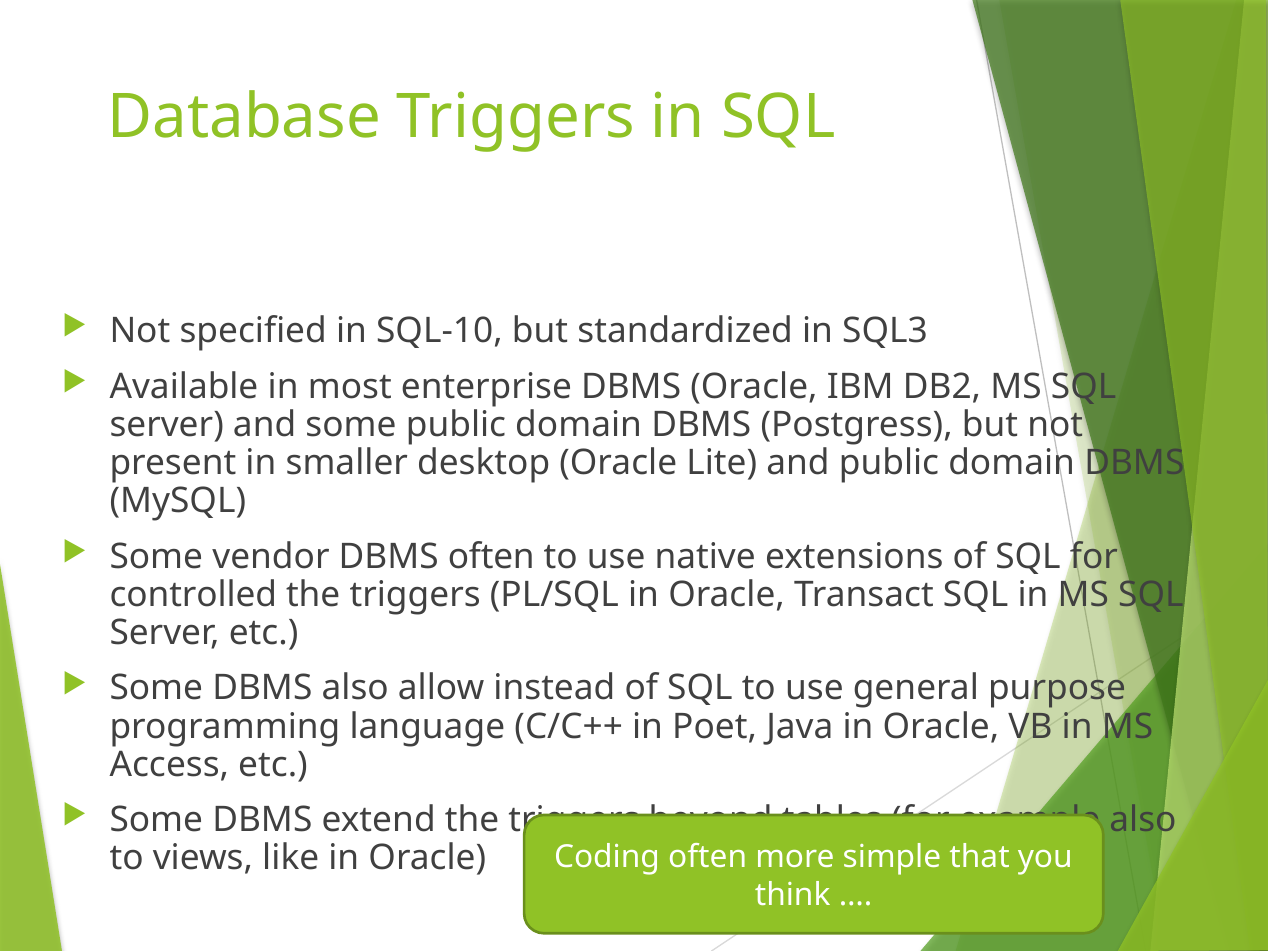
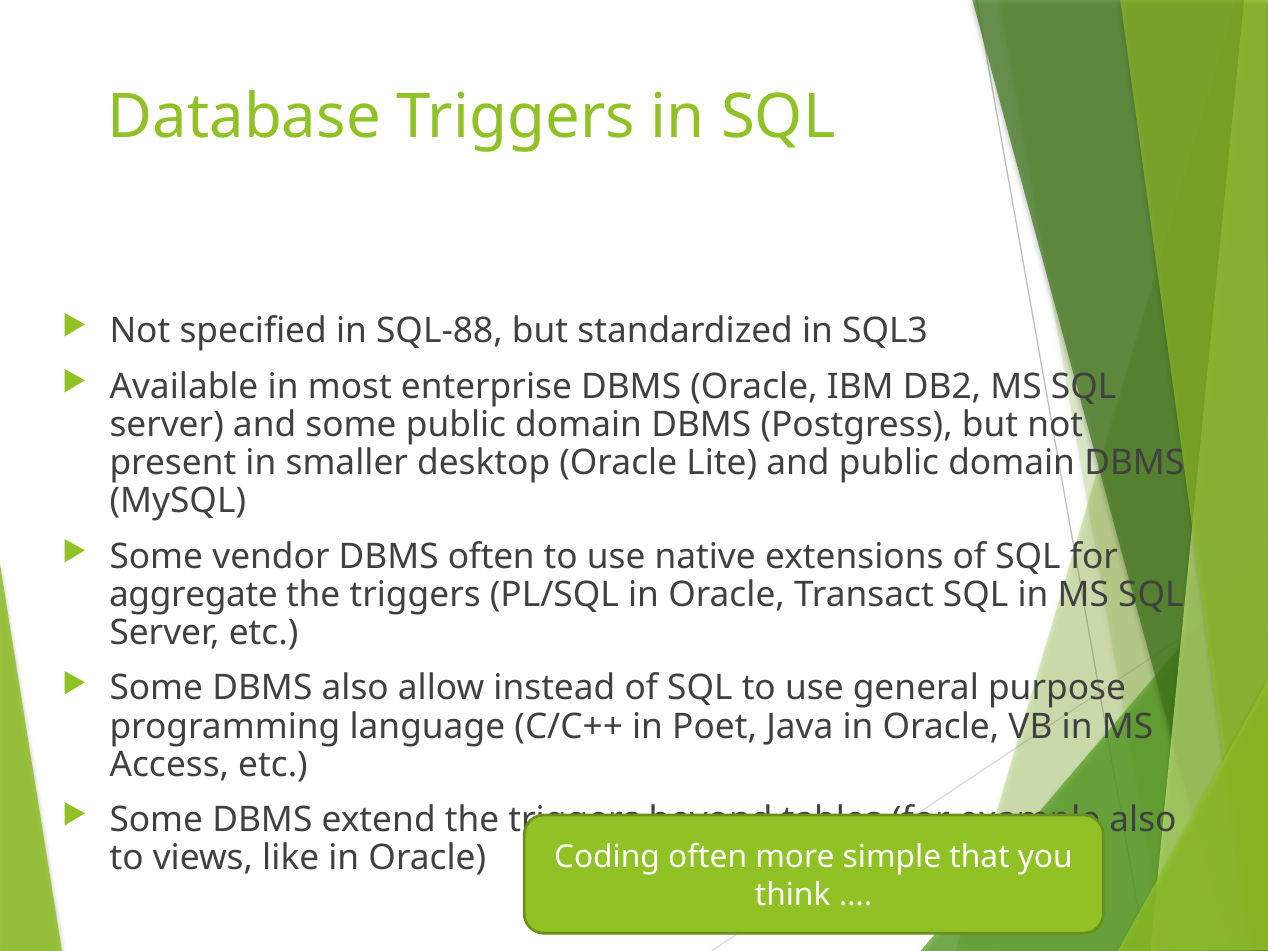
SQL-10: SQL-10 -> SQL-88
controlled: controlled -> aggregate
